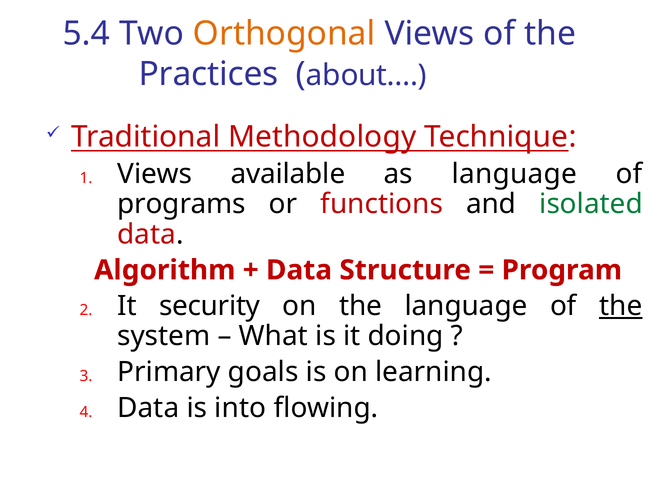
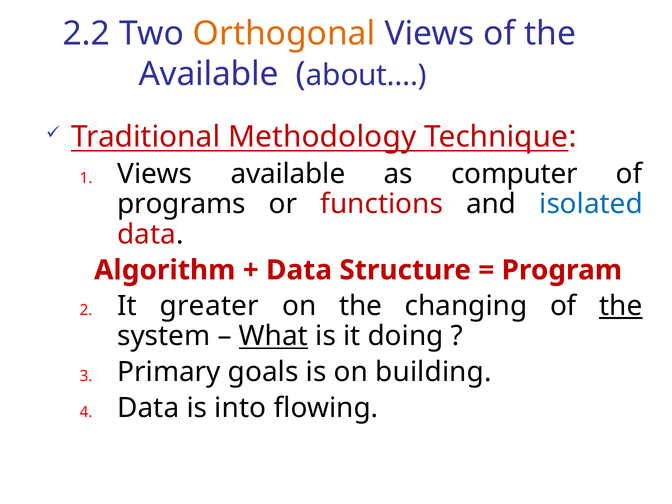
5.4: 5.4 -> 2.2
Practices at (209, 74): Practices -> Available
as language: language -> computer
isolated colour: green -> blue
security: security -> greater
the language: language -> changing
What underline: none -> present
learning: learning -> building
